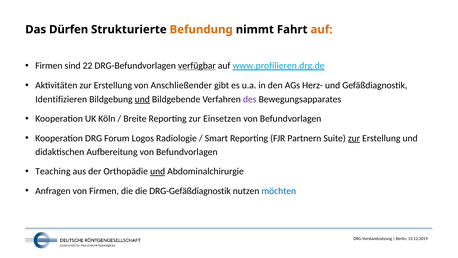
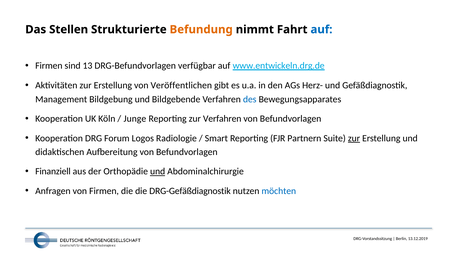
Dürfen: Dürfen -> Stellen
auf at (321, 29) colour: orange -> blue
22: 22 -> 13
verfügbar underline: present -> none
www.profilieren.drg.de: www.profilieren.drg.de -> www.entwickeln.drg.de
Anschließender: Anschließender -> Veröffentlichen
Identifizieren: Identifizieren -> Management
und at (142, 99) underline: present -> none
des colour: purple -> blue
Breite: Breite -> Junge
zur Einsetzen: Einsetzen -> Verfahren
Teaching: Teaching -> Finanziell
